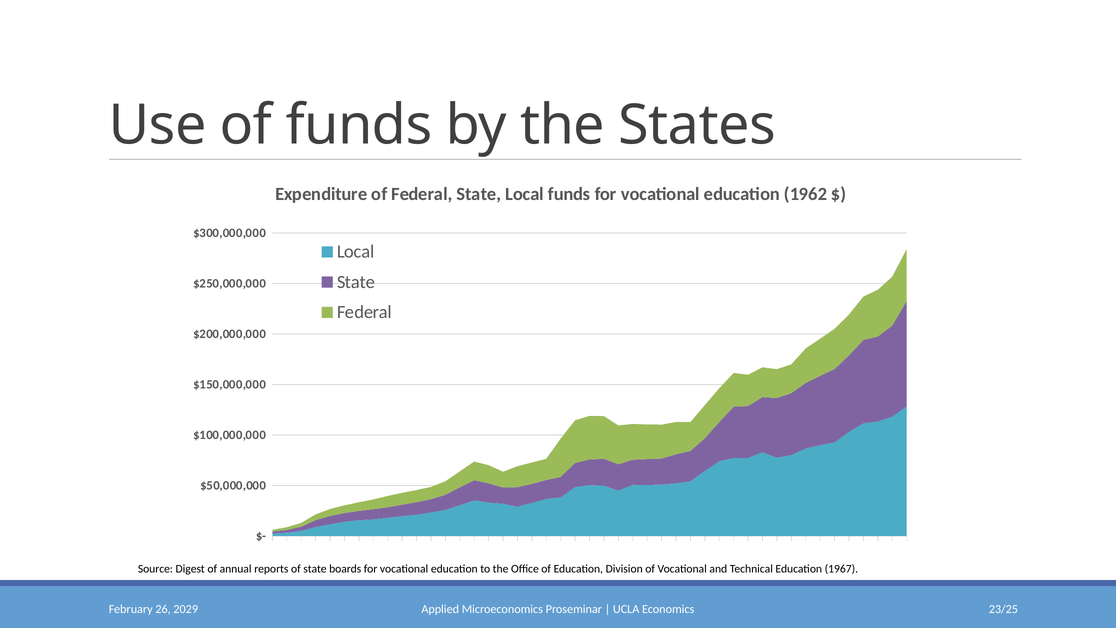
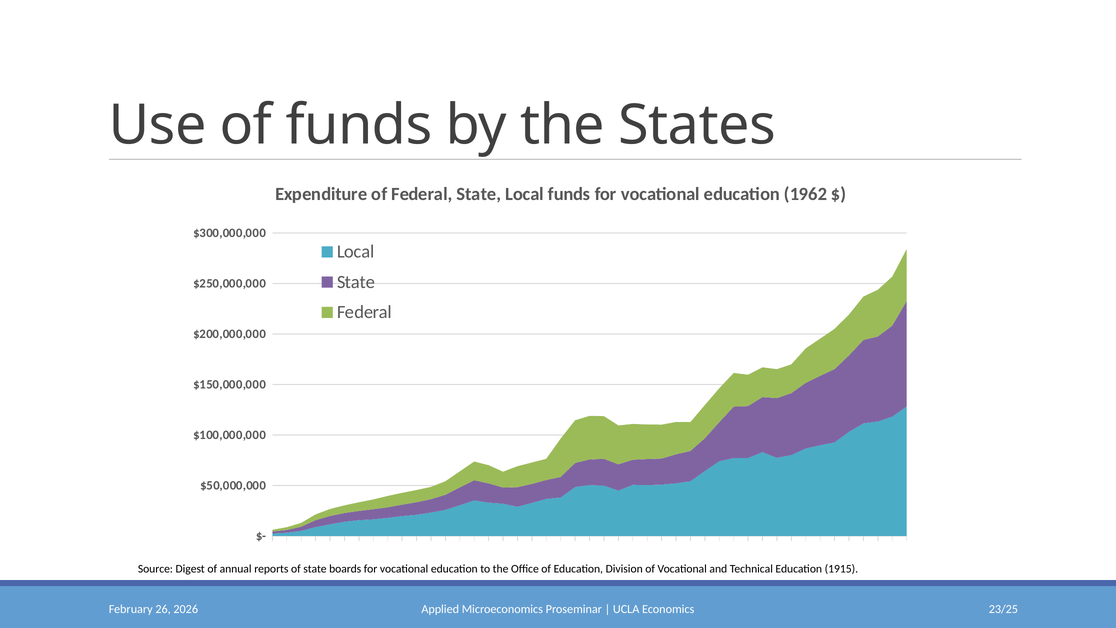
1967: 1967 -> 1915
2029: 2029 -> 2026
